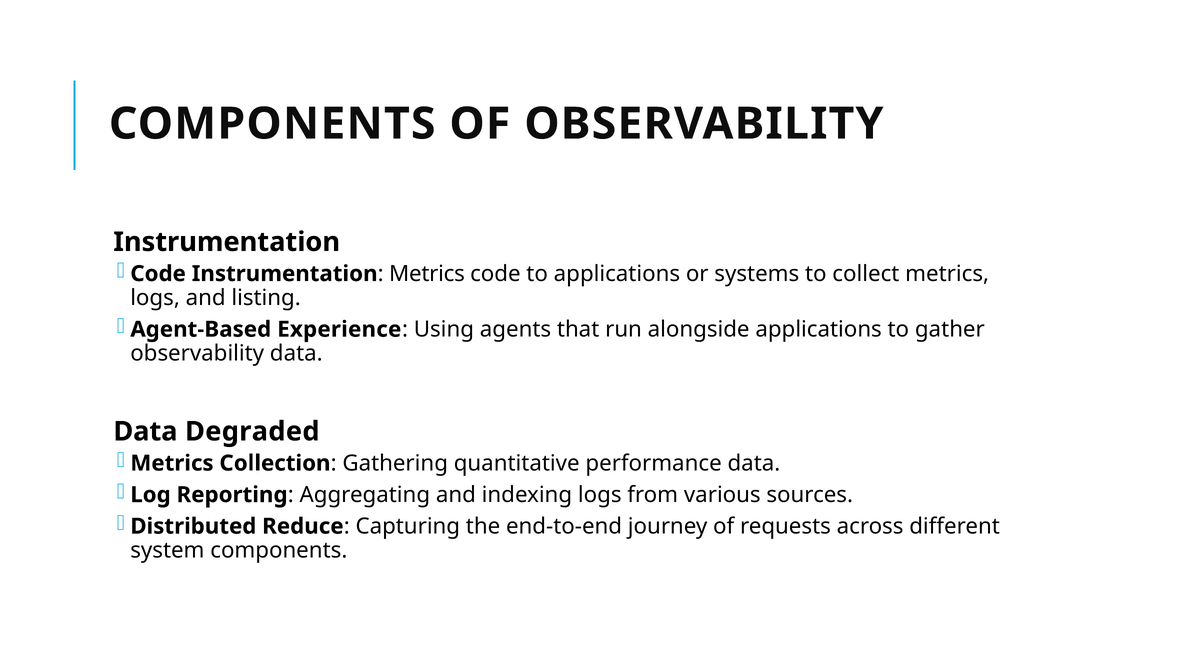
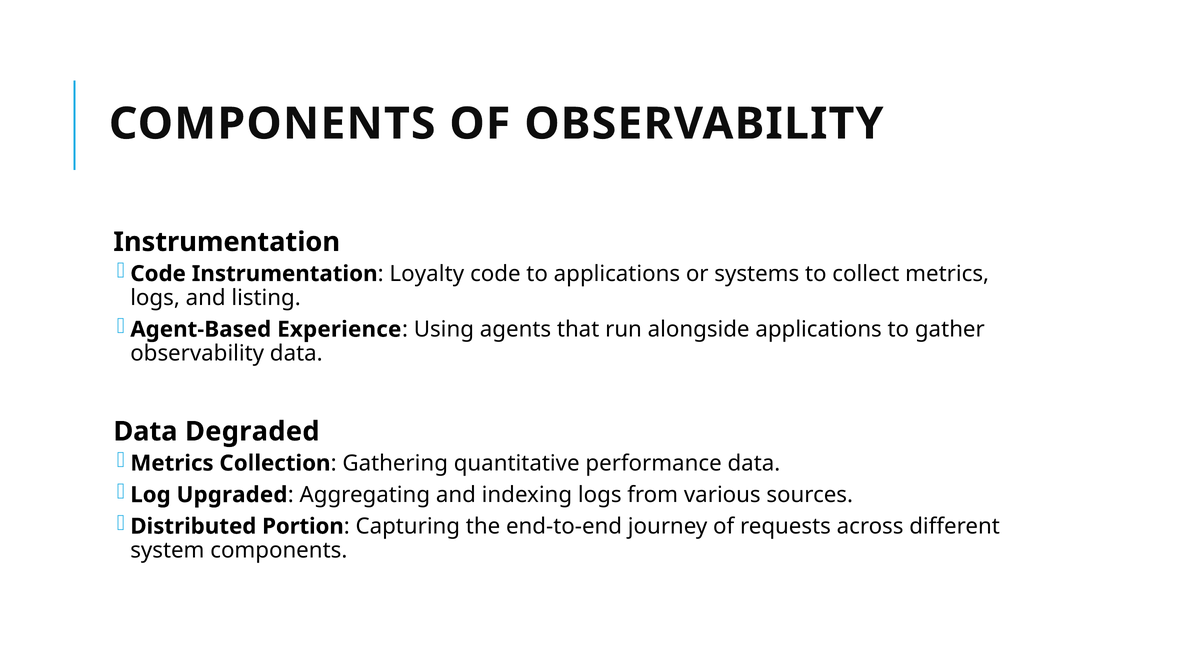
Metrics at (427, 274): Metrics -> Loyalty
Reporting: Reporting -> Upgraded
Reduce: Reduce -> Portion
